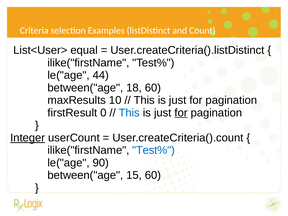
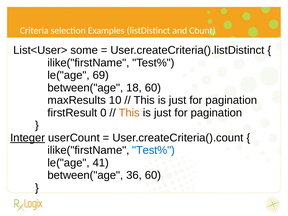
equal: equal -> some
44: 44 -> 69
This at (129, 113) colour: blue -> orange
for at (181, 113) underline: present -> none
90: 90 -> 41
15: 15 -> 36
